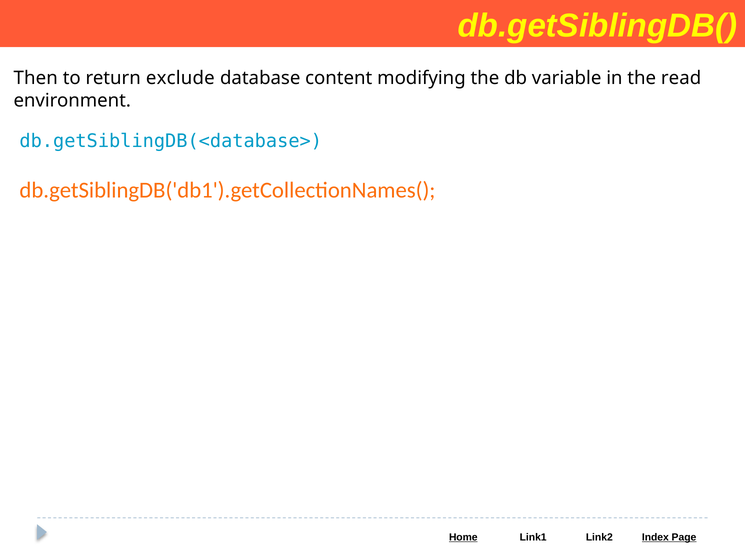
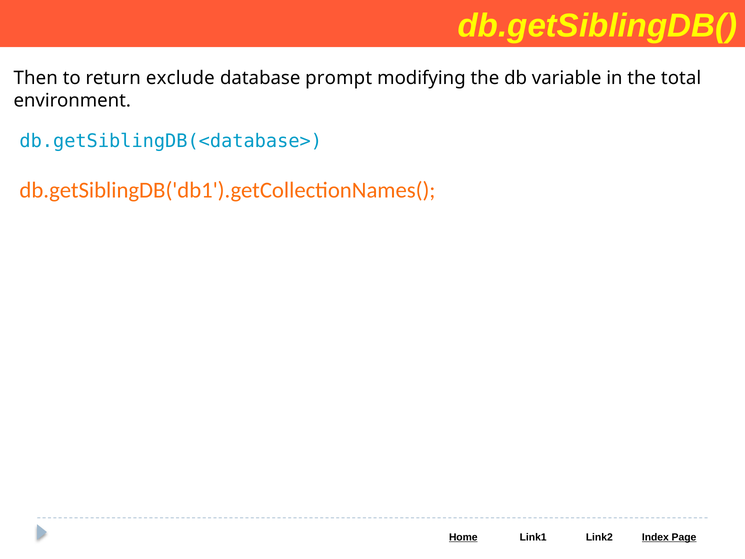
content: content -> prompt
read: read -> total
